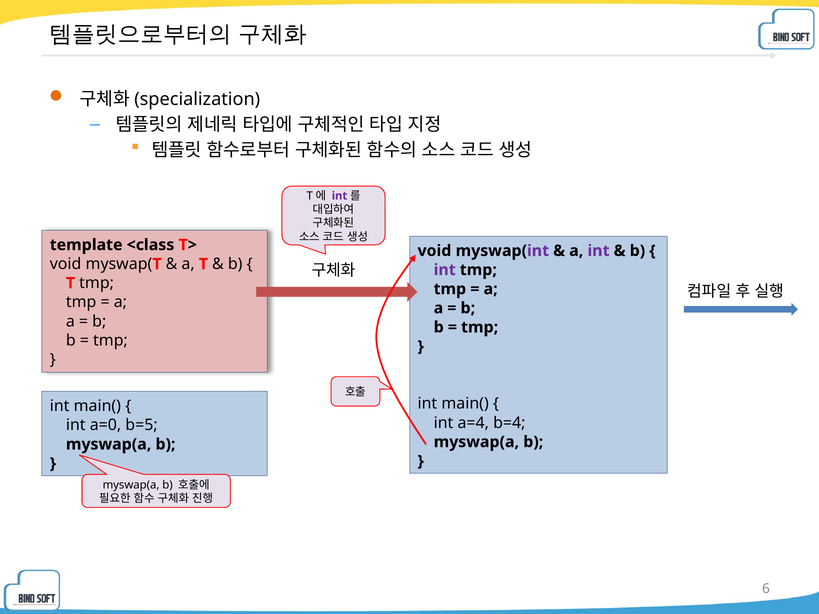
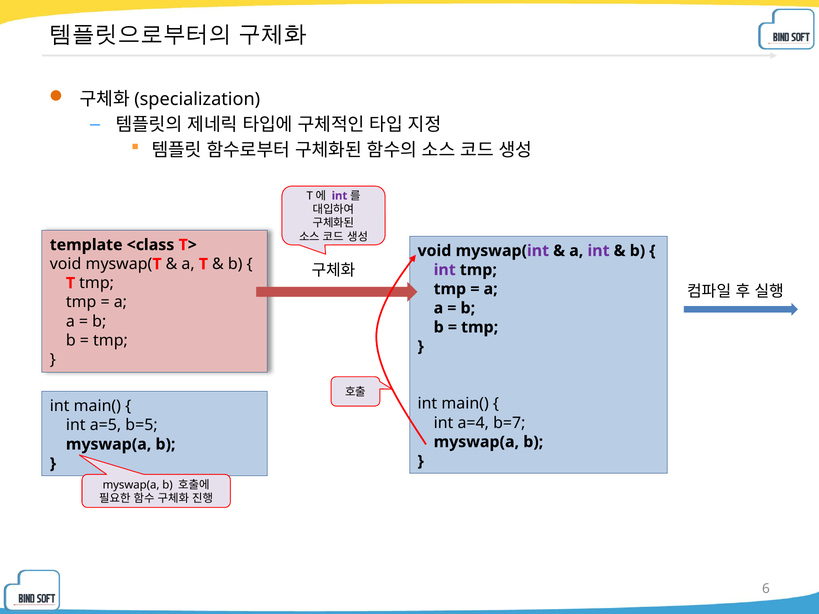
b=4: b=4 -> b=7
a=0: a=0 -> a=5
